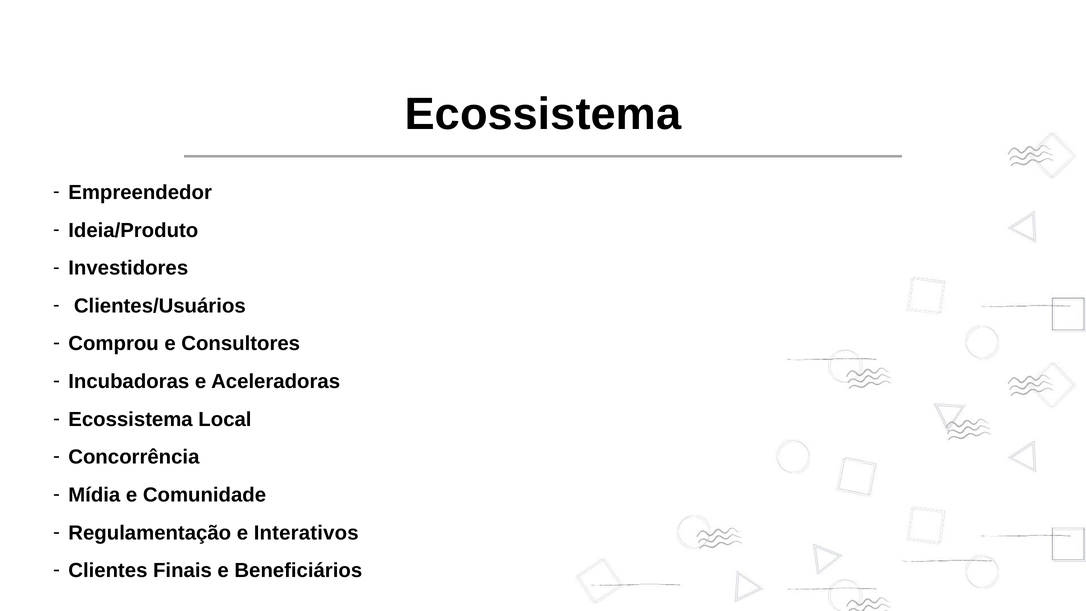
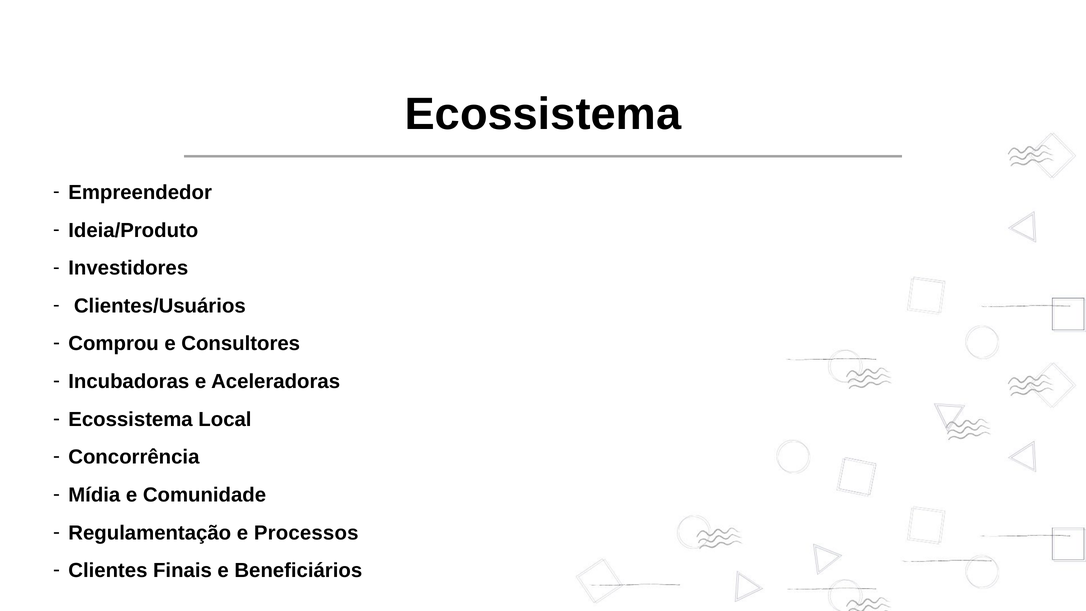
Interativos: Interativos -> Processos
